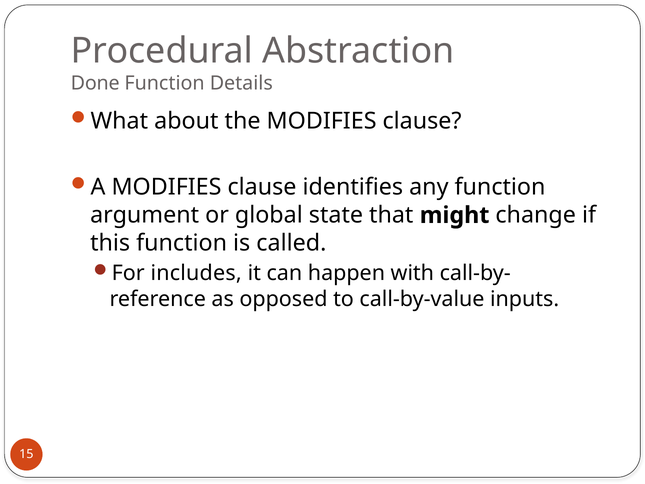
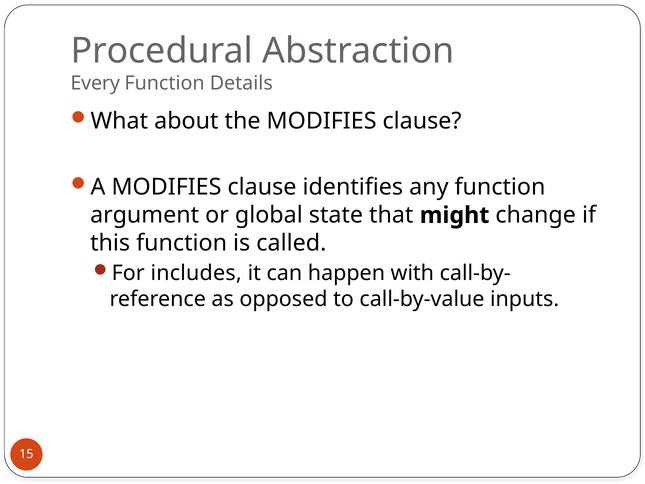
Done: Done -> Every
